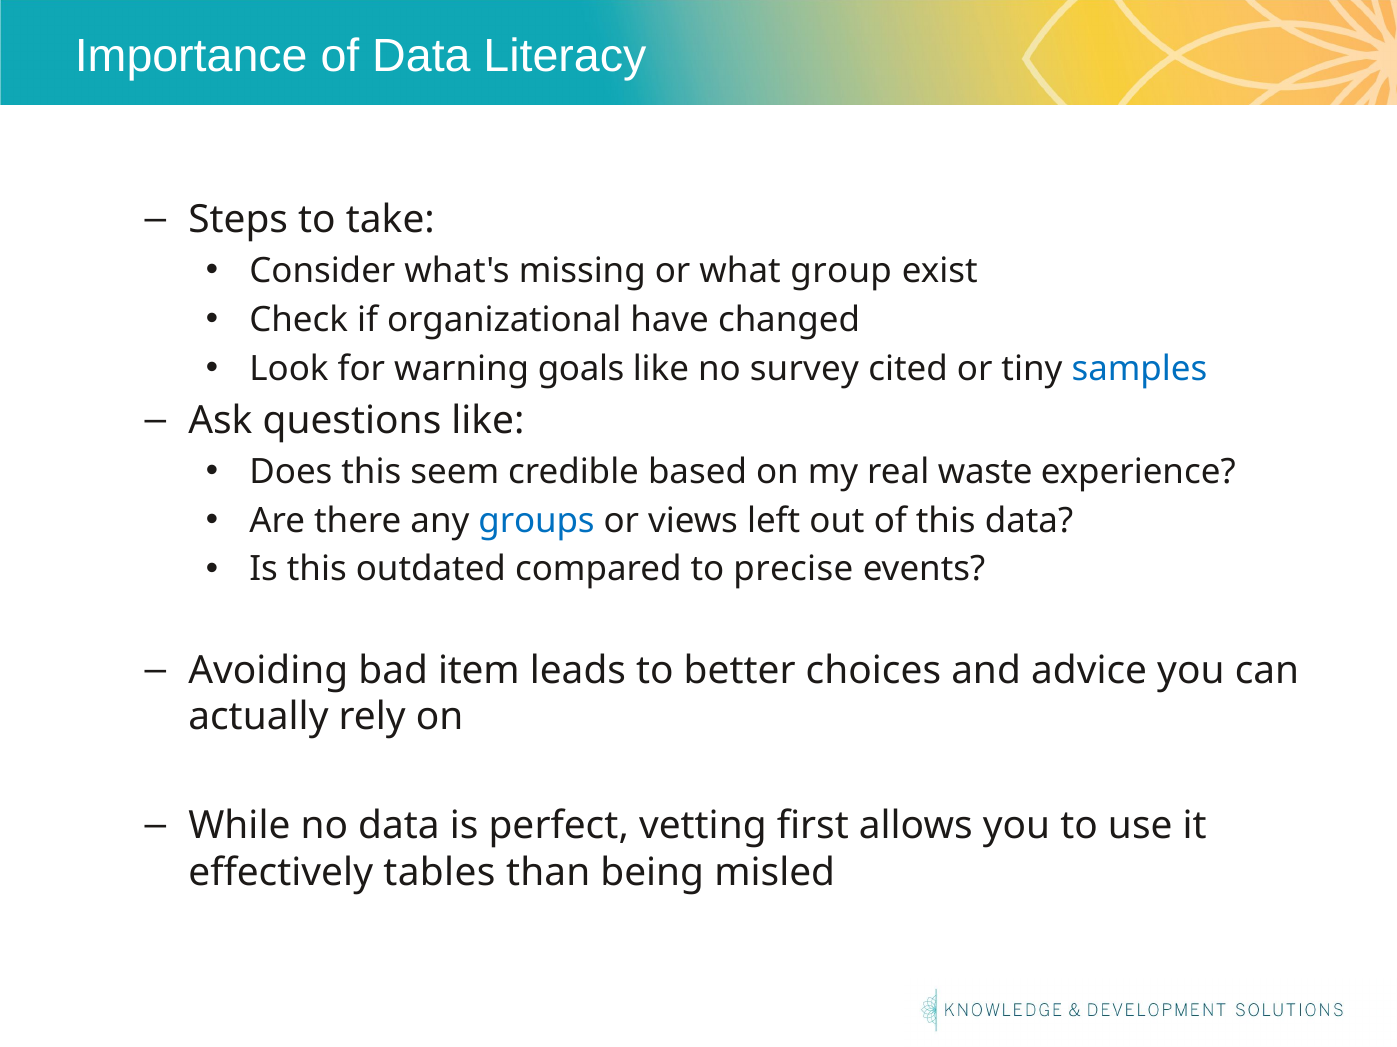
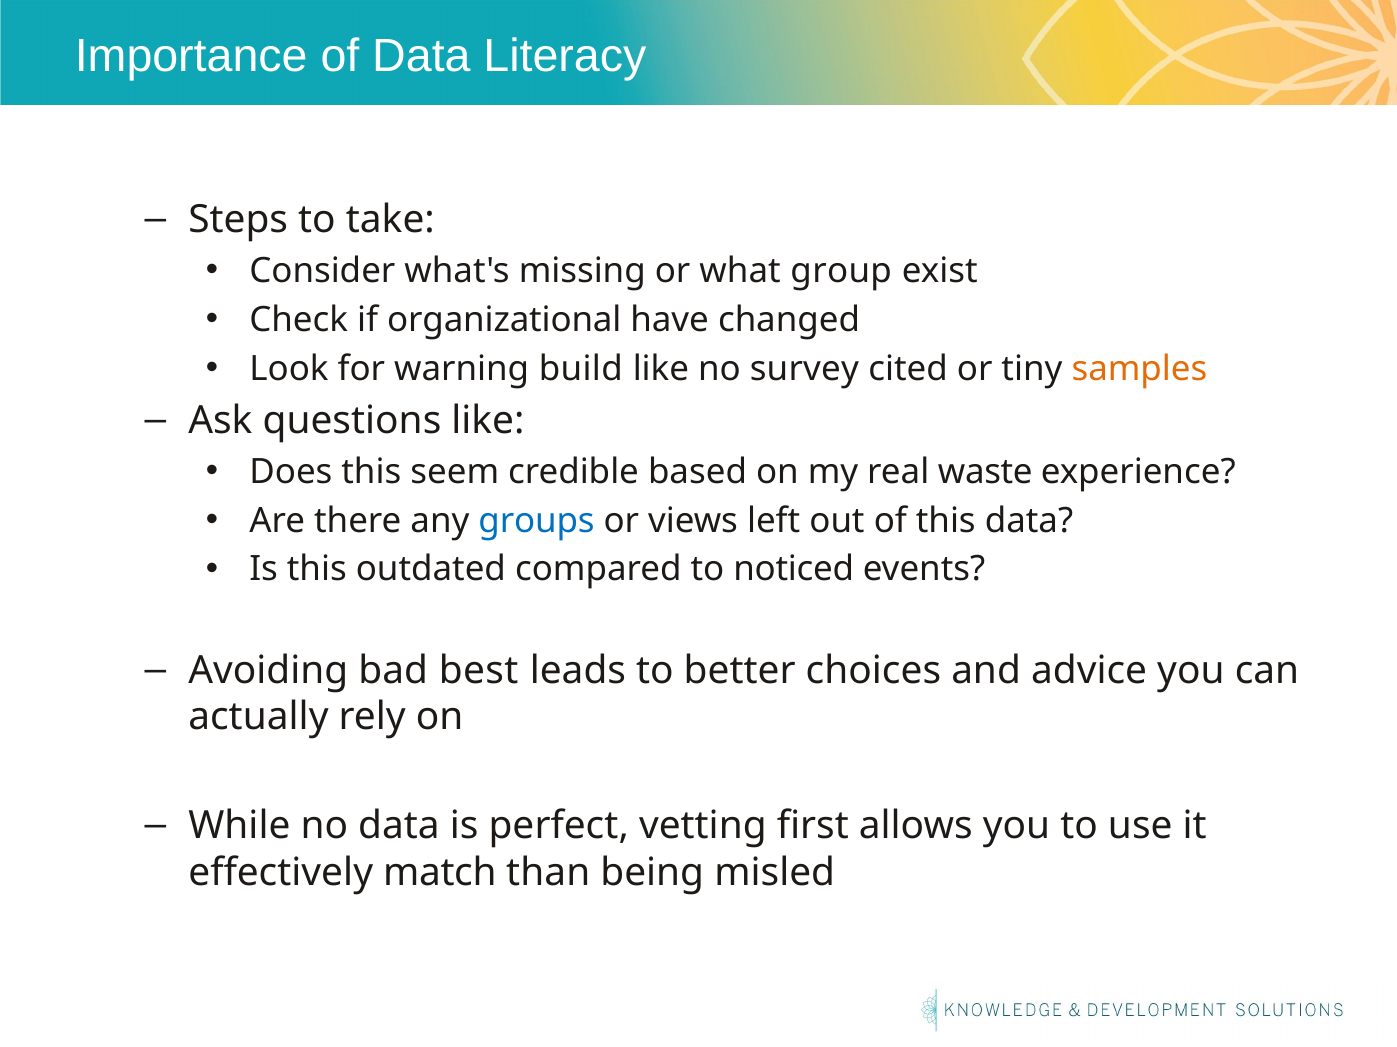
goals: goals -> build
samples colour: blue -> orange
precise: precise -> noticed
item: item -> best
tables: tables -> match
